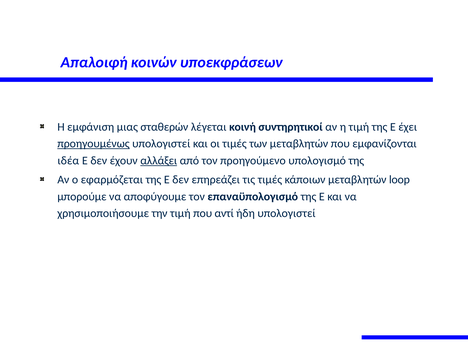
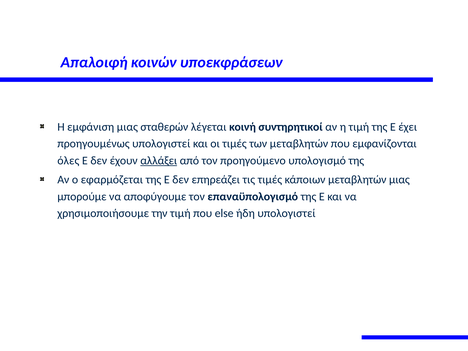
προηγουμένως underline: present -> none
ιδέα: ιδέα -> όλες
μεταβλητών loop: loop -> μιας
αντί: αντί -> else
